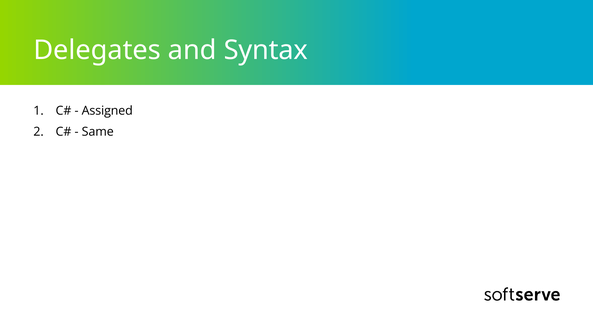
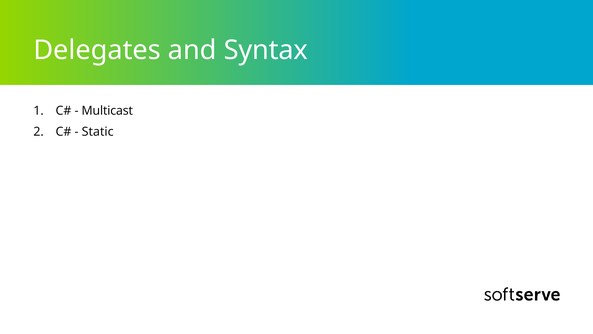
Assigned: Assigned -> Multicast
Same: Same -> Static
